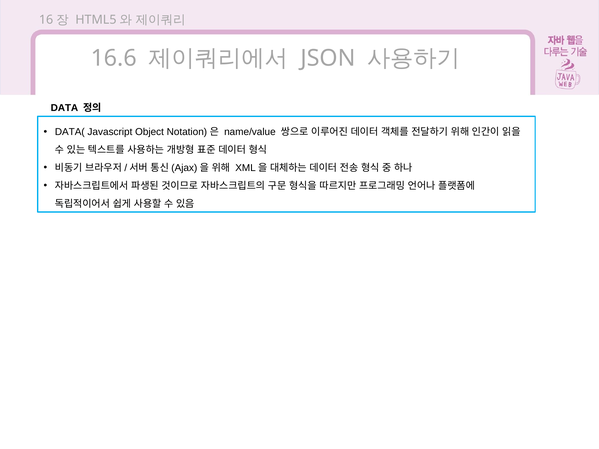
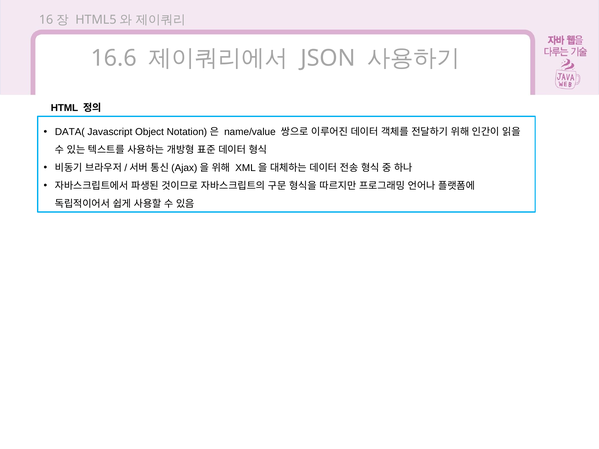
DATA: DATA -> HTML
